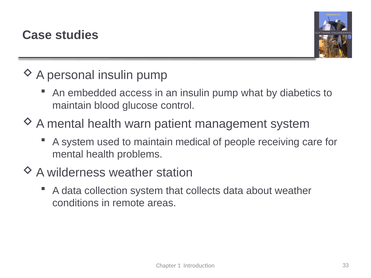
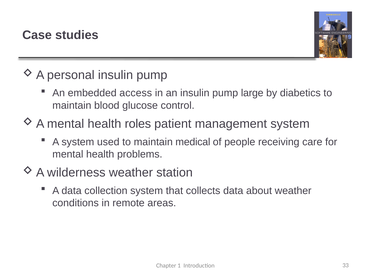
what: what -> large
warn: warn -> roles
